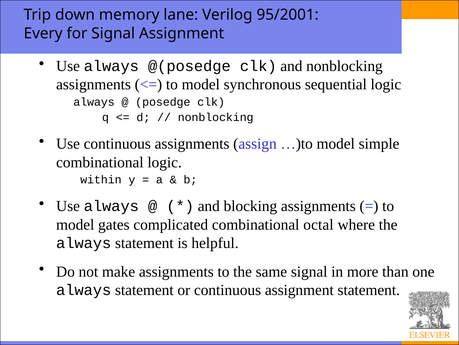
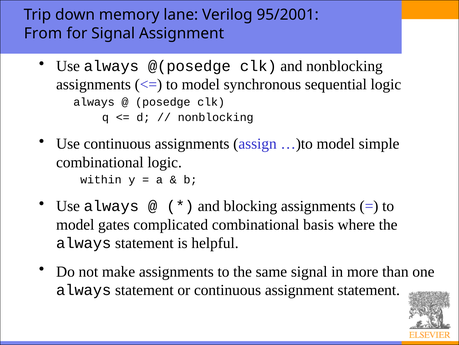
Every: Every -> From
octal: octal -> basis
